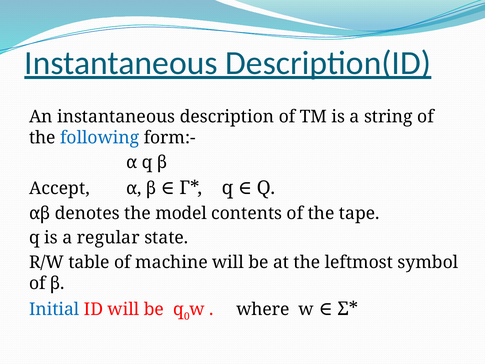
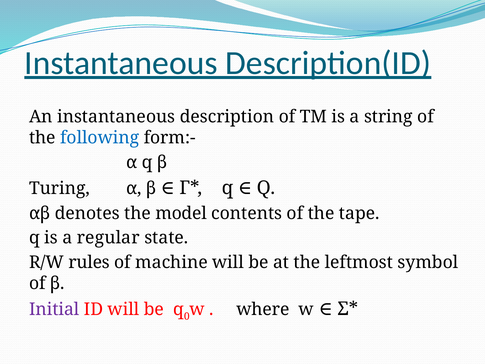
Accept: Accept -> Turing
table: table -> rules
Initial colour: blue -> purple
